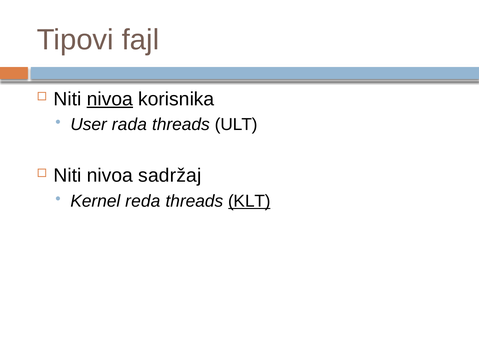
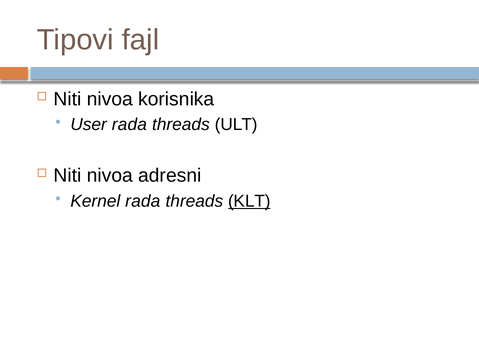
nivoa at (110, 99) underline: present -> none
sadržaj: sadržaj -> adresni
Kernel reda: reda -> rada
